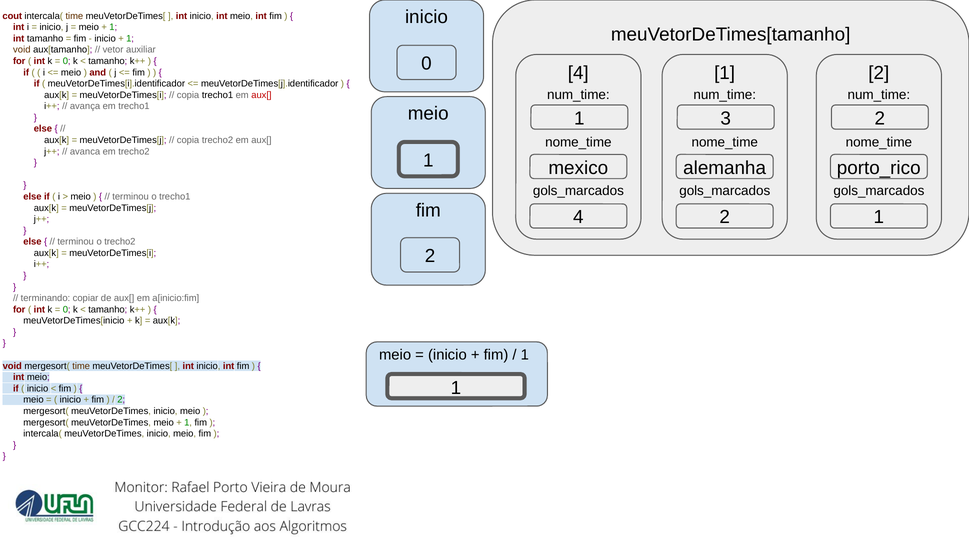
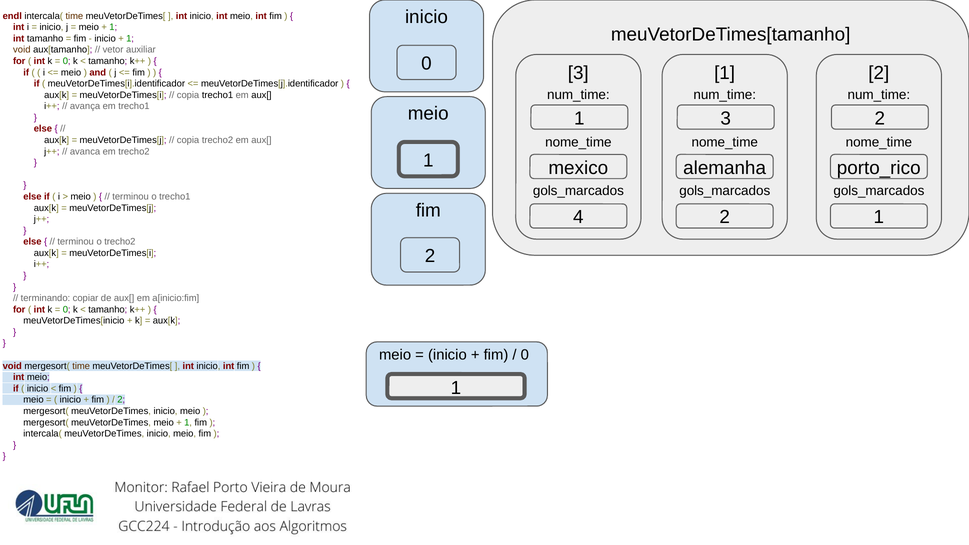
cout: cout -> endl
4 at (578, 73): 4 -> 3
aux[ at (261, 95) colour: red -> black
1 at (525, 355): 1 -> 0
